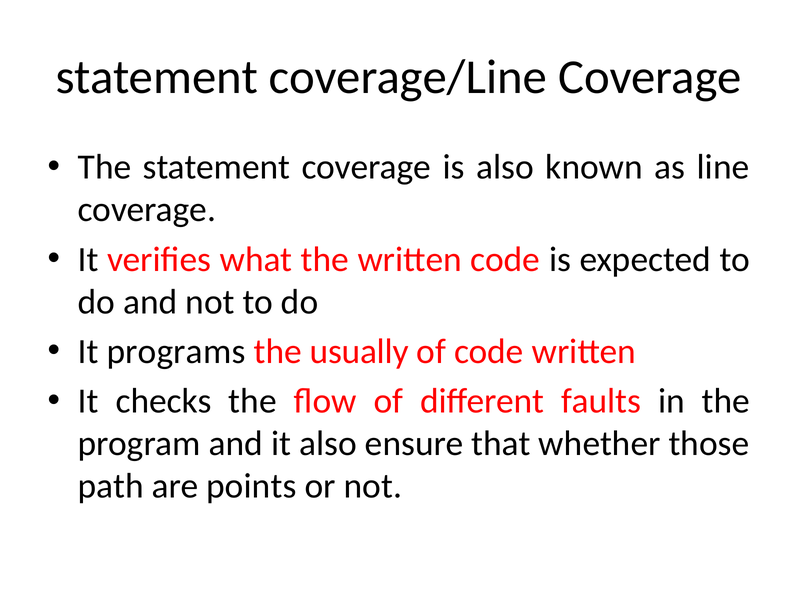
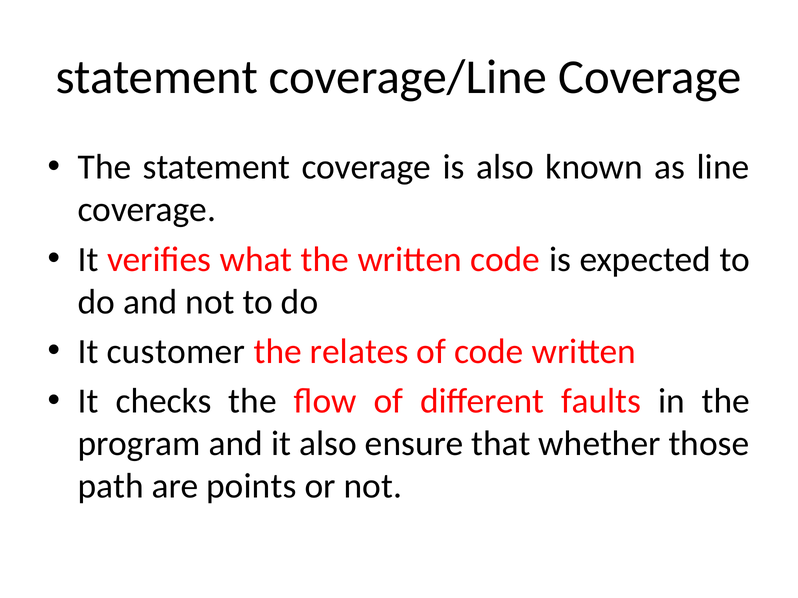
programs: programs -> customer
usually: usually -> relates
